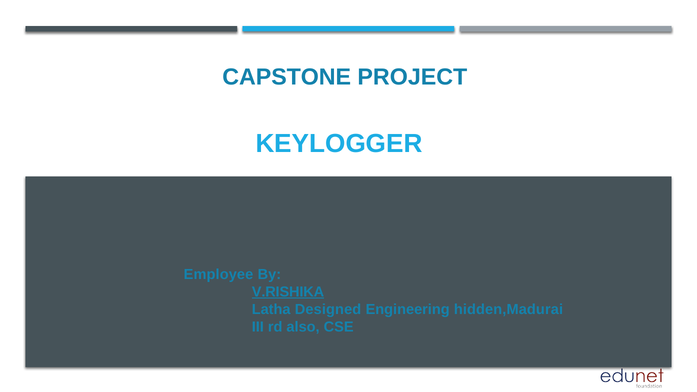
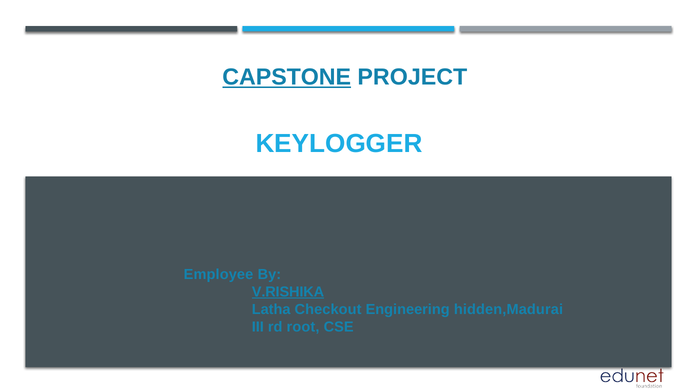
CAPSTONE underline: none -> present
Designed: Designed -> Checkout
also: also -> root
